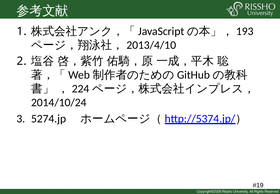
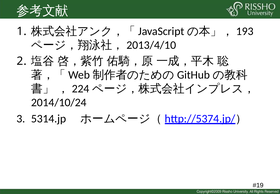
5274.jp: 5274.jp -> 5314.jp
